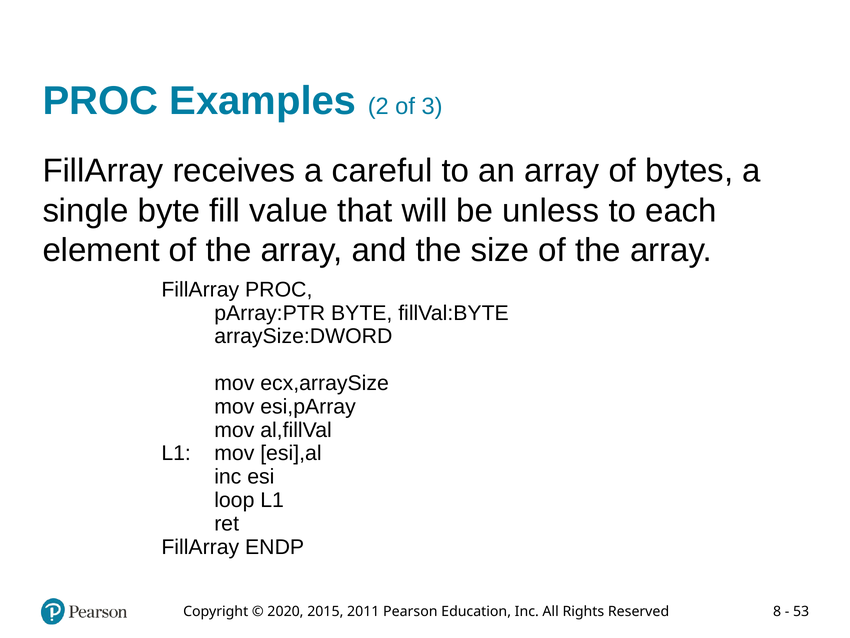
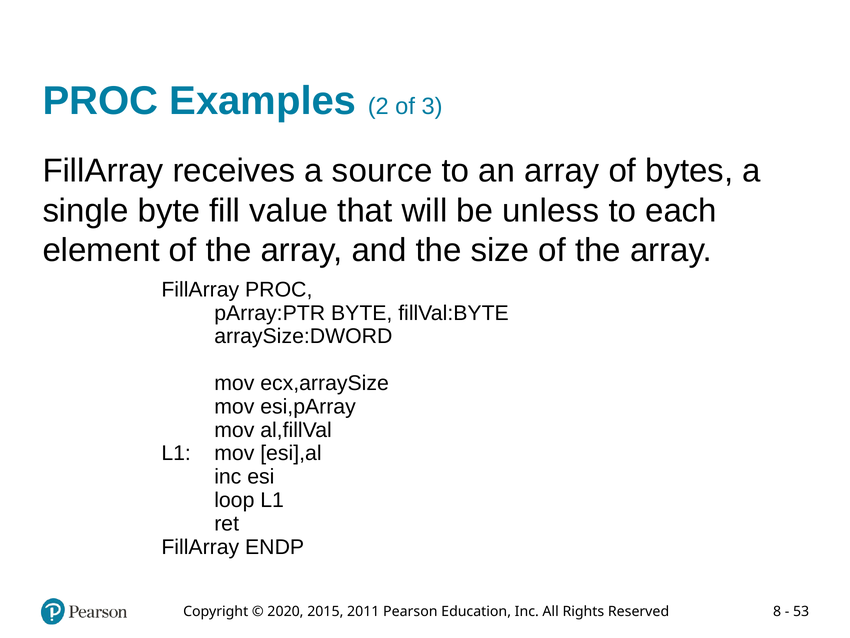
careful: careful -> source
